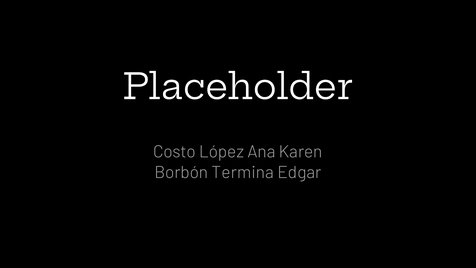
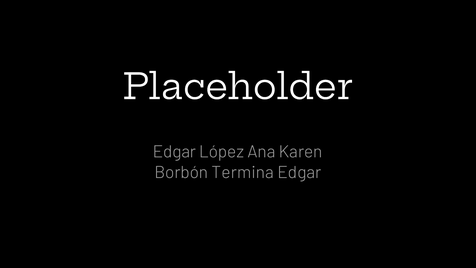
Costo at (174, 152): Costo -> Edgar
